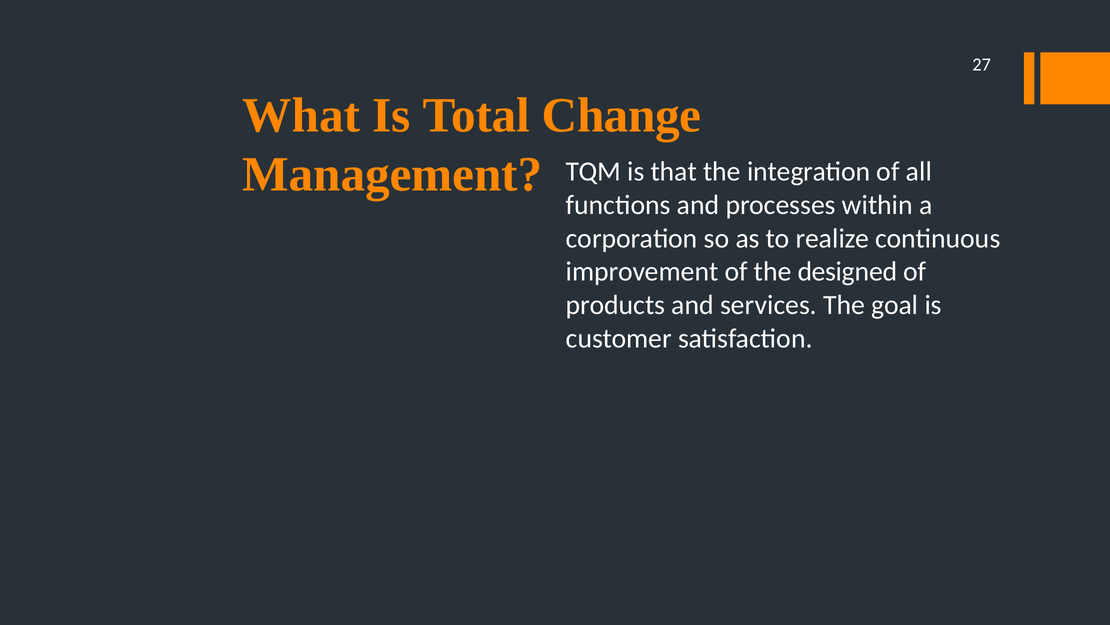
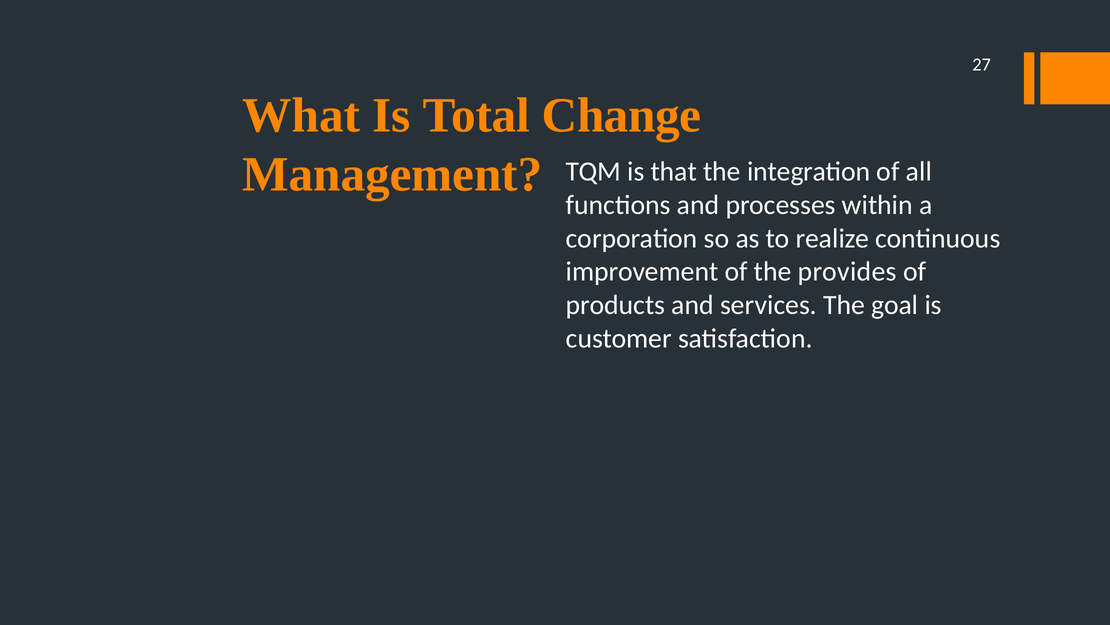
designed: designed -> provides
